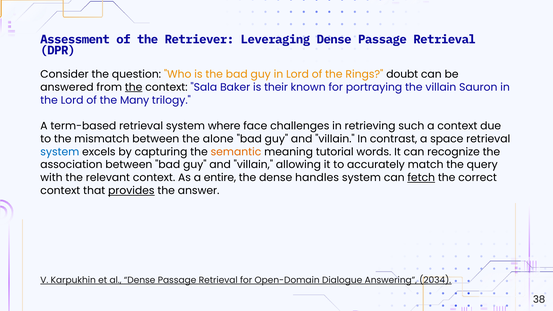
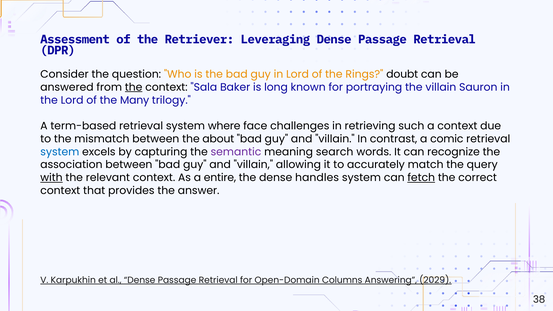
their: their -> long
alone: alone -> about
space: space -> comic
semantic colour: orange -> purple
tutorial: tutorial -> search
with underline: none -> present
provides underline: present -> none
Dialogue: Dialogue -> Columns
2034: 2034 -> 2029
